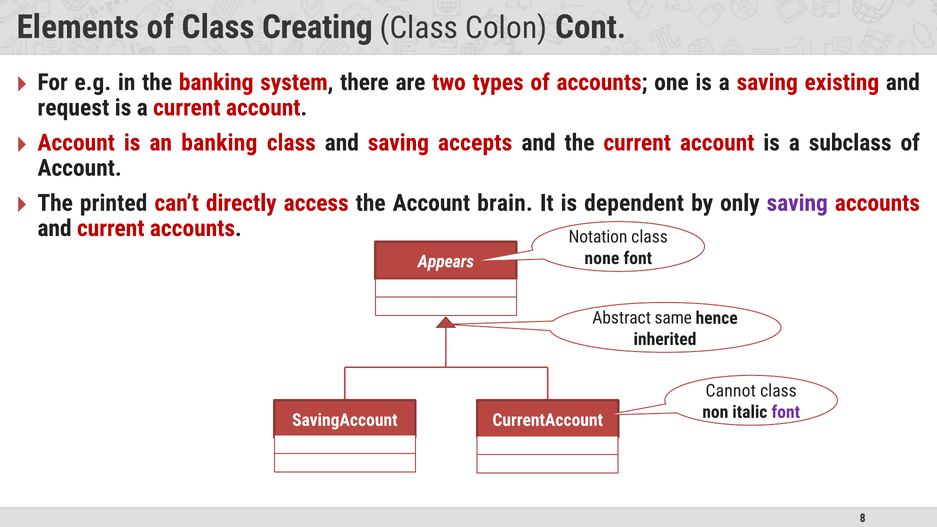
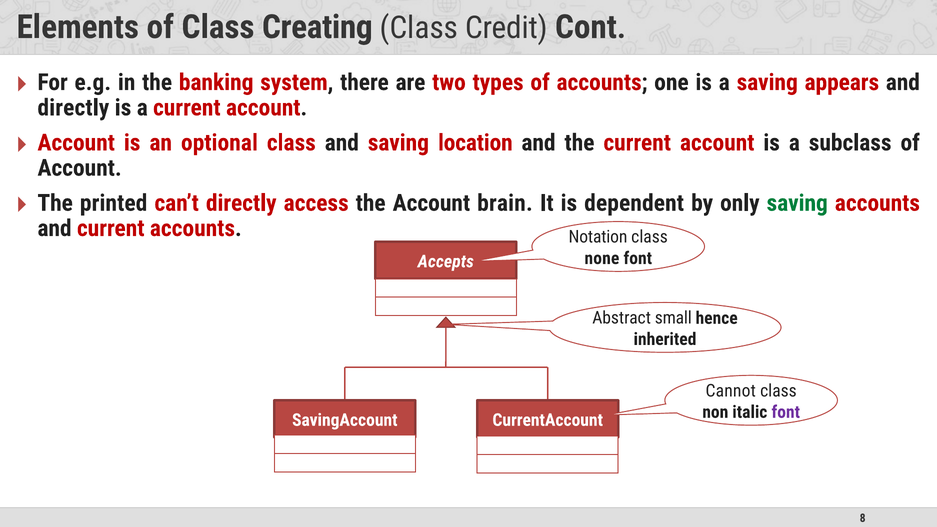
Colon: Colon -> Credit
existing: existing -> appears
request at (73, 108): request -> directly
an banking: banking -> optional
accepts: accepts -> location
saving at (797, 203) colour: purple -> green
Appears: Appears -> Accepts
same: same -> small
